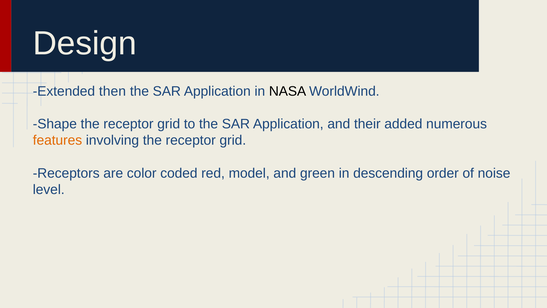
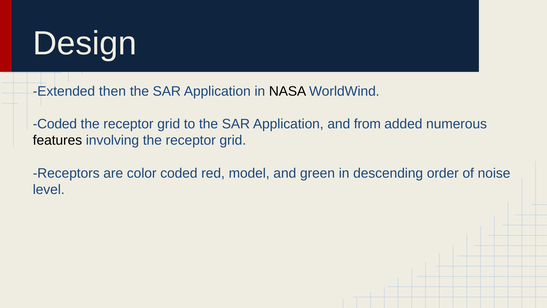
Shape at (55, 124): Shape -> Coded
their: their -> from
features colour: orange -> black
